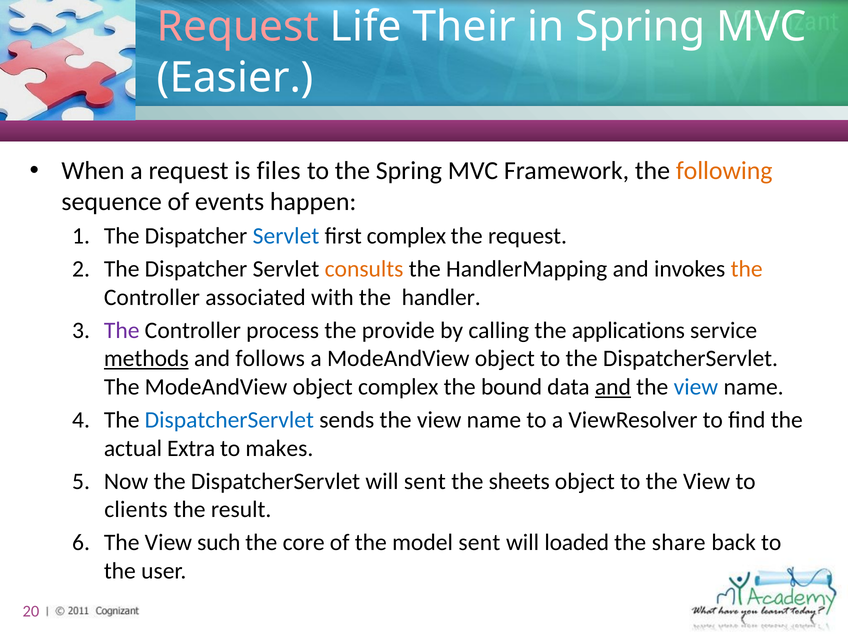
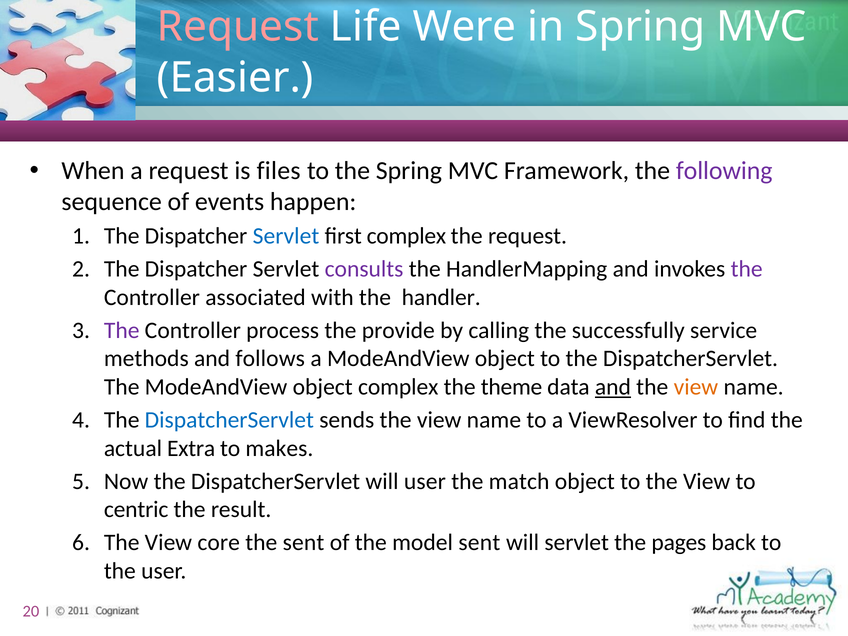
Their: Their -> Were
following colour: orange -> purple
consults colour: orange -> purple
the at (747, 269) colour: orange -> purple
applications: applications -> successfully
methods underline: present -> none
bound: bound -> theme
view at (696, 387) colour: blue -> orange
will sent: sent -> user
sheets: sheets -> match
clients: clients -> centric
such: such -> core
the core: core -> sent
will loaded: loaded -> servlet
share: share -> pages
